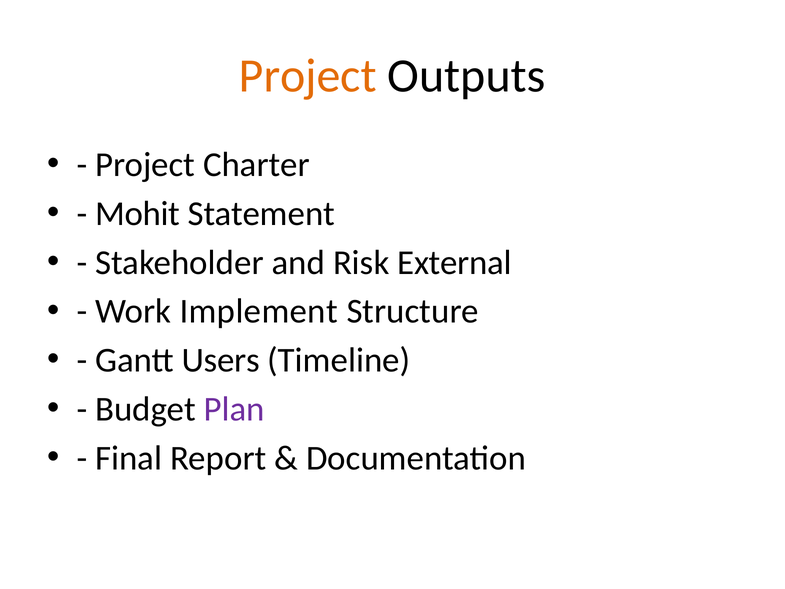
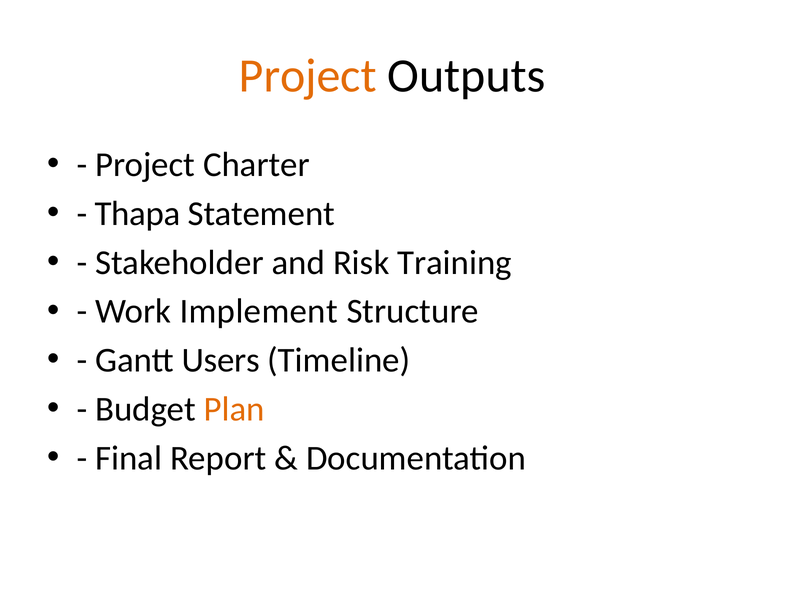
Mohit: Mohit -> Thapa
External: External -> Training
Plan colour: purple -> orange
